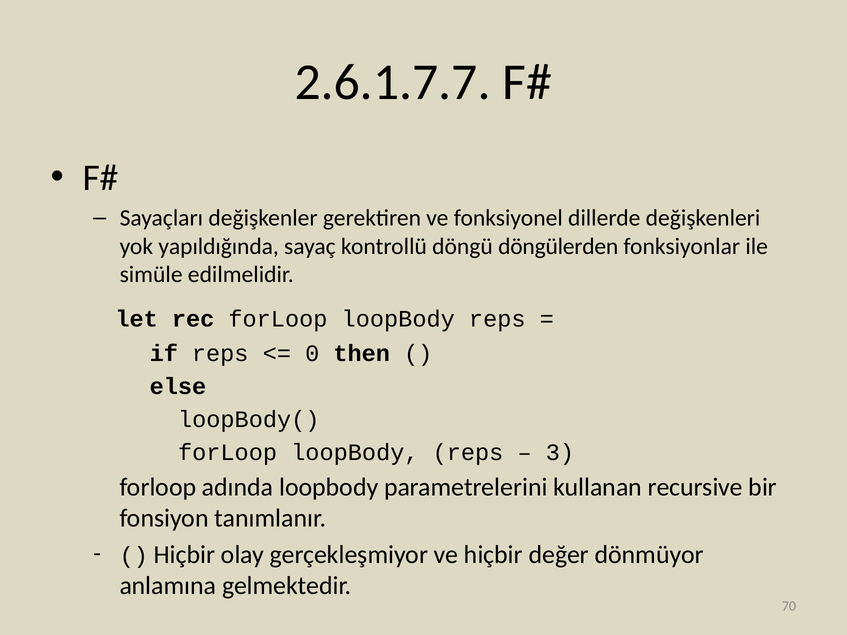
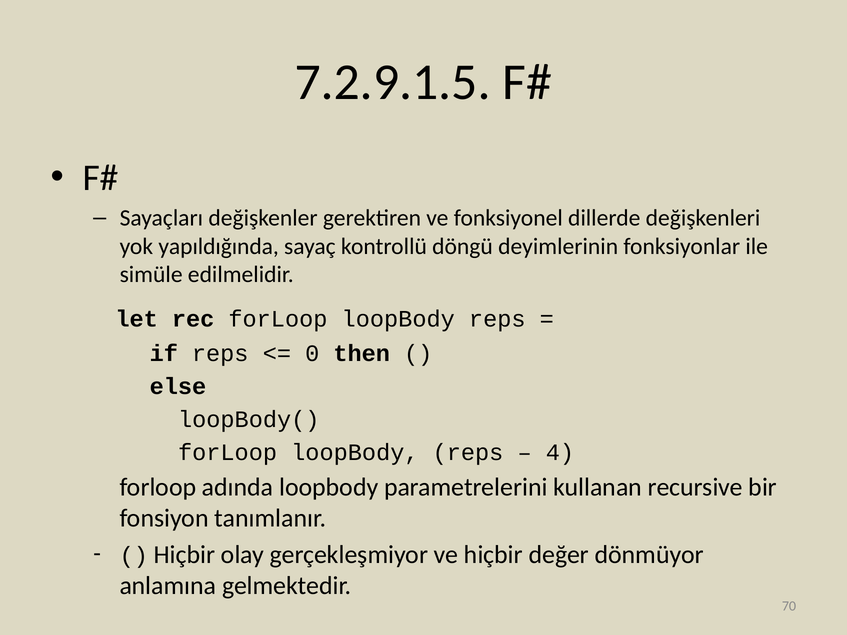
2.6.1.7.7: 2.6.1.7.7 -> 7.2.9.1.5
döngülerden: döngülerden -> deyimlerinin
3: 3 -> 4
